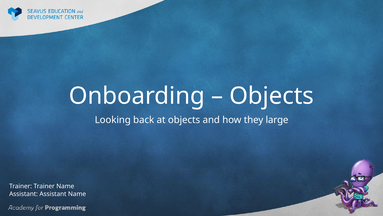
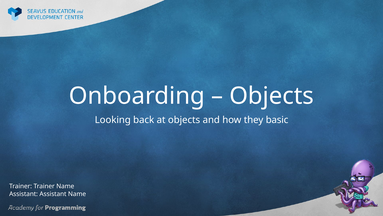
large: large -> basic
